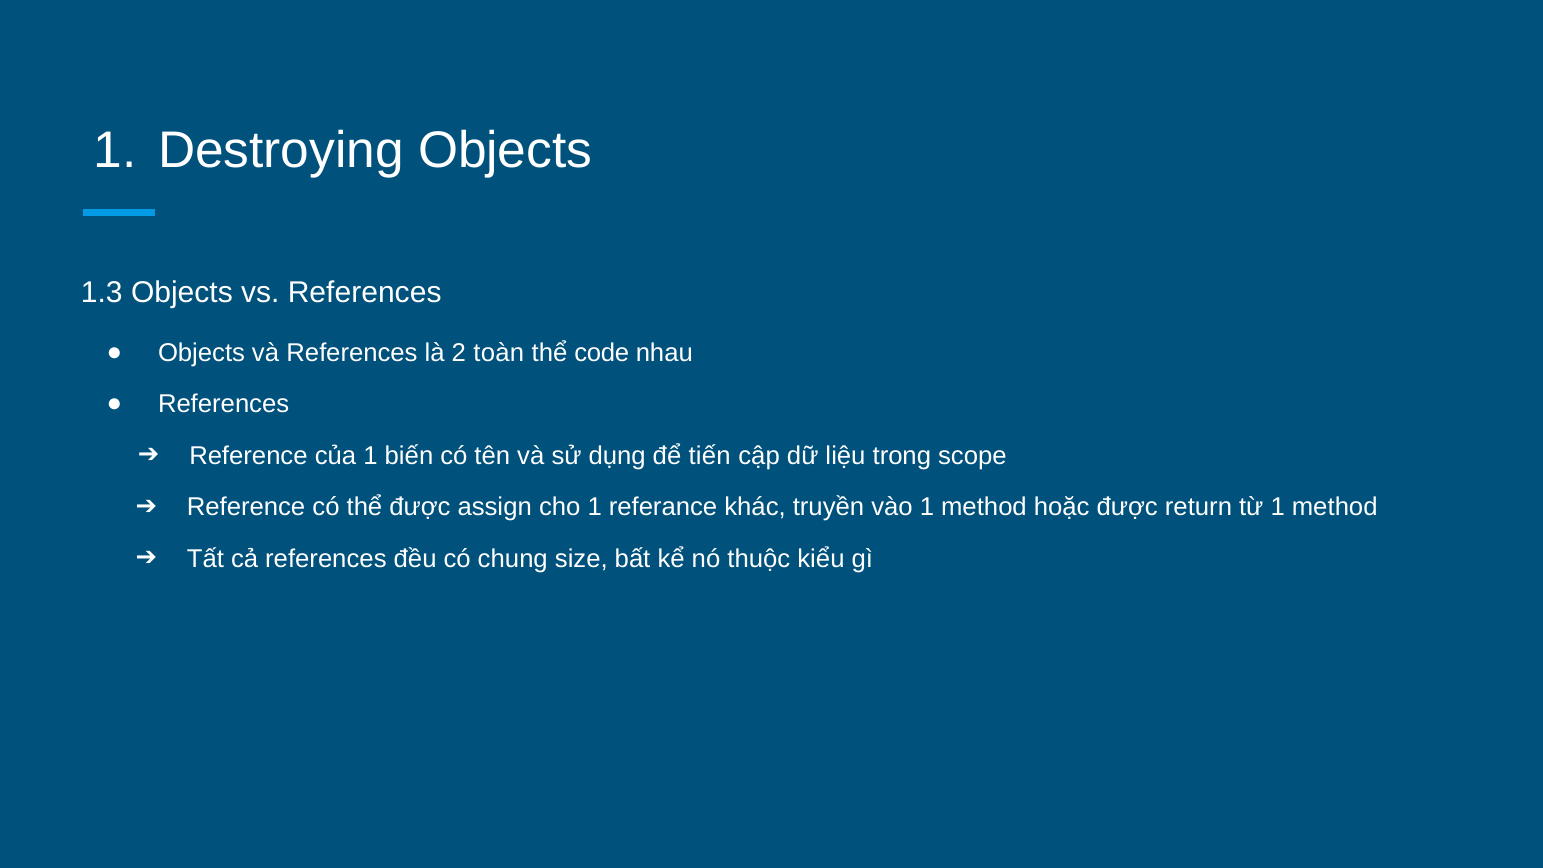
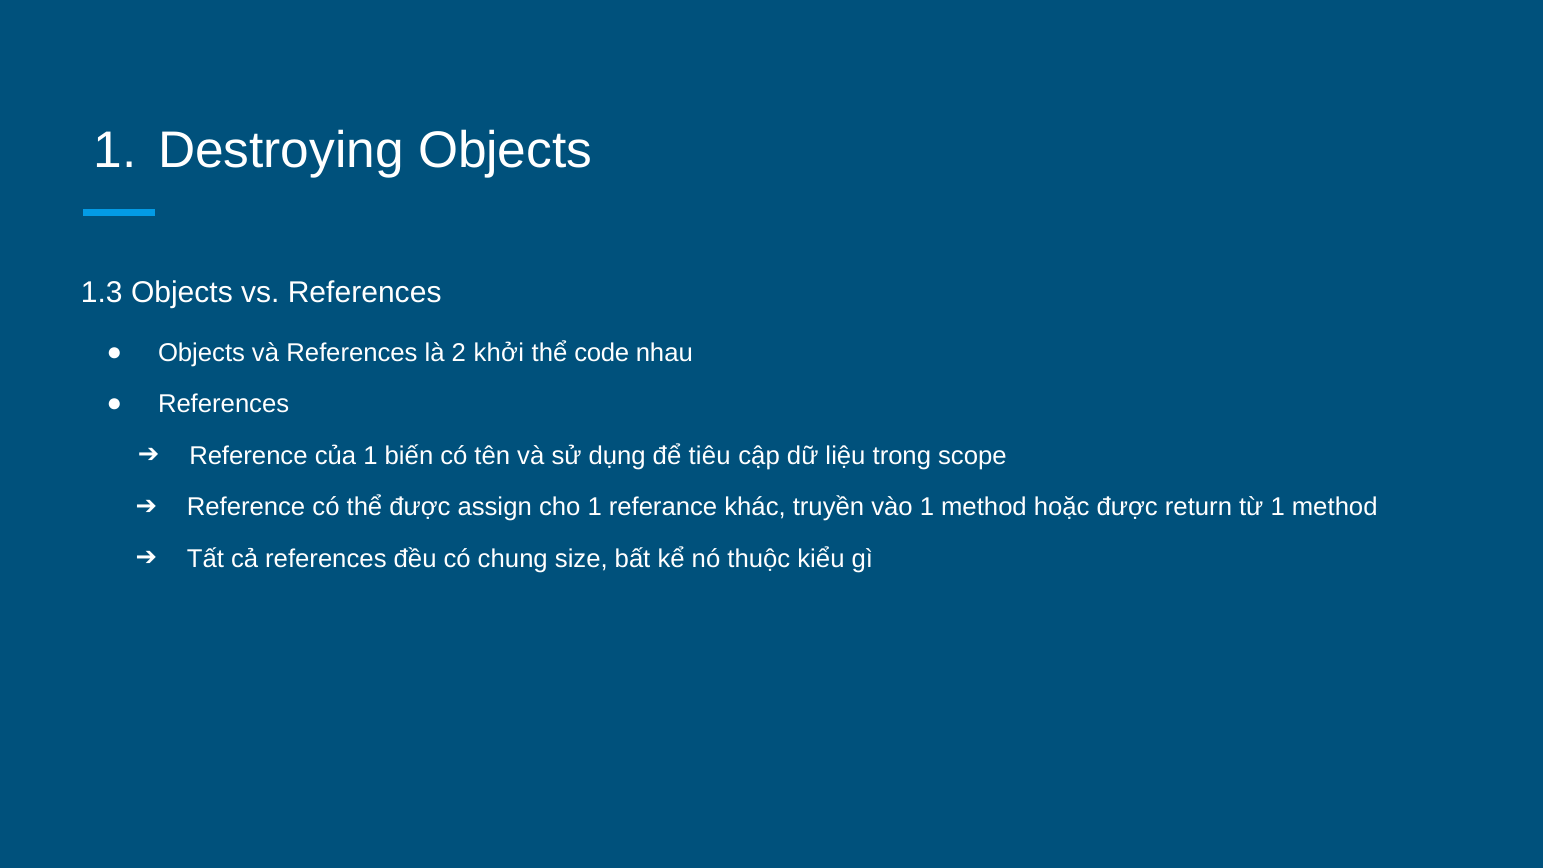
toàn: toàn -> khởi
tiến: tiến -> tiêu
